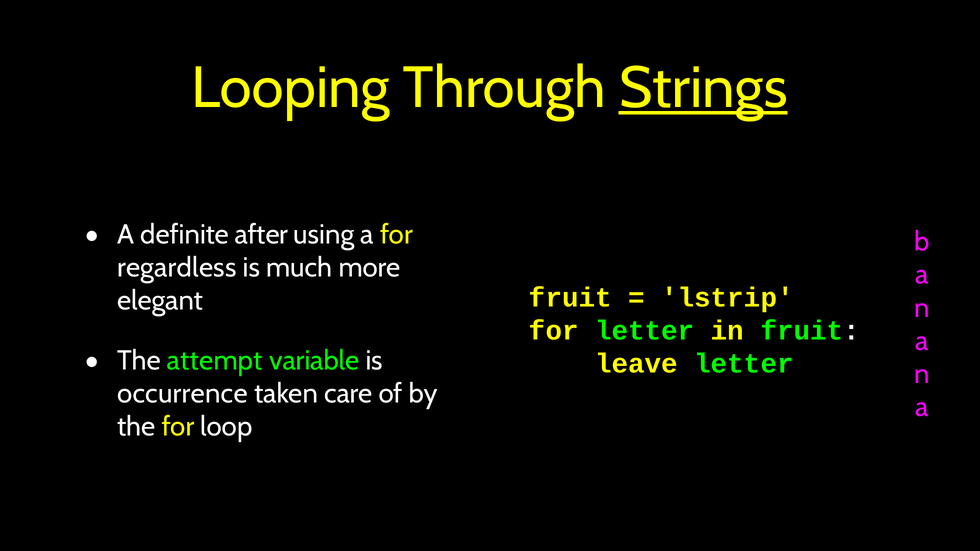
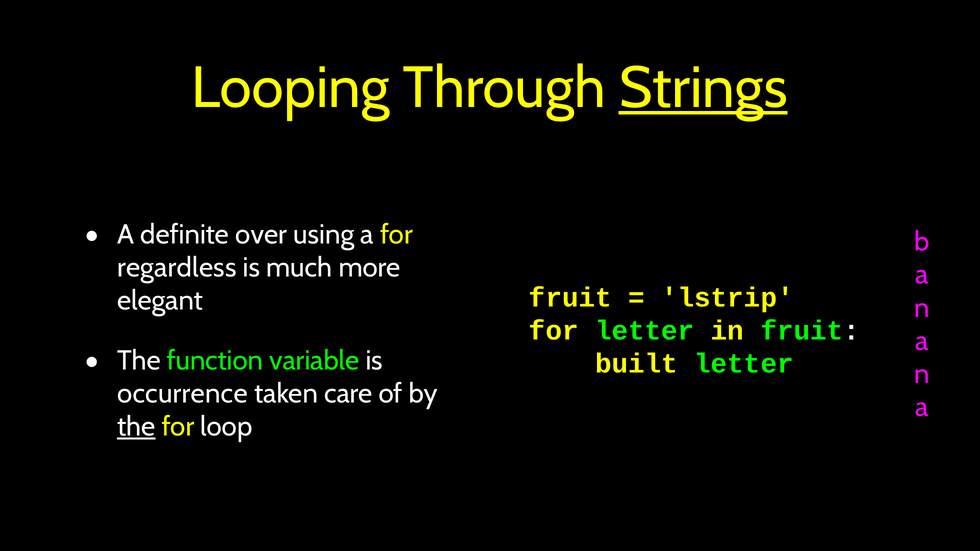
after: after -> over
attempt: attempt -> function
leave: leave -> built
the at (136, 427) underline: none -> present
